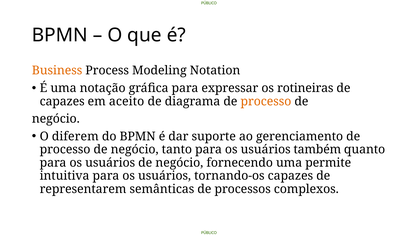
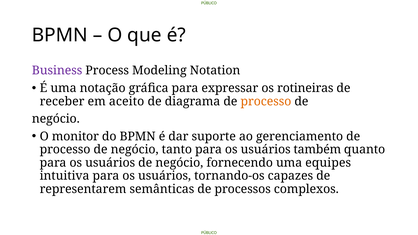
Business colour: orange -> purple
capazes at (62, 101): capazes -> receber
diferem: diferem -> monitor
permite: permite -> equipes
